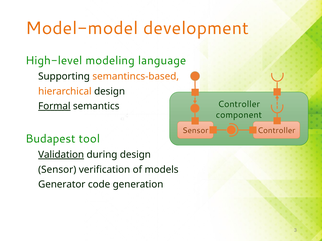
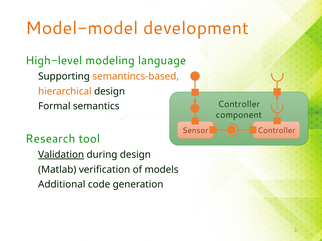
Formal underline: present -> none
Budapest: Budapest -> Research
Sensor at (57, 170): Sensor -> Matlab
Generator: Generator -> Additional
